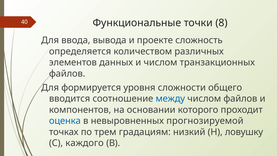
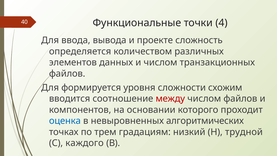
8: 8 -> 4
общего: общего -> схожим
между colour: blue -> red
прогнозируемой: прогнозируемой -> алгоритмических
ловушку: ловушку -> трудной
